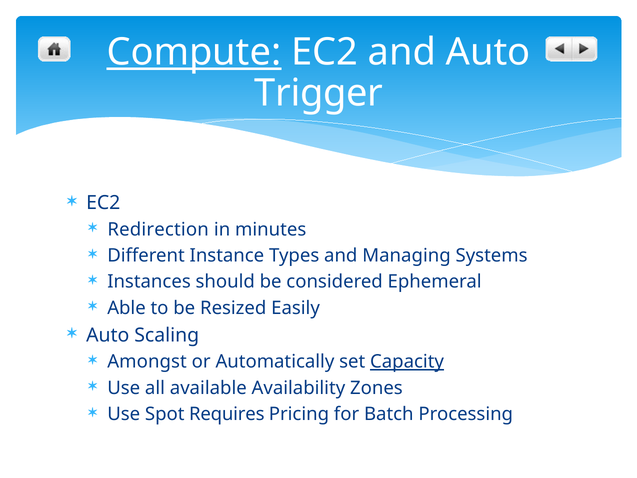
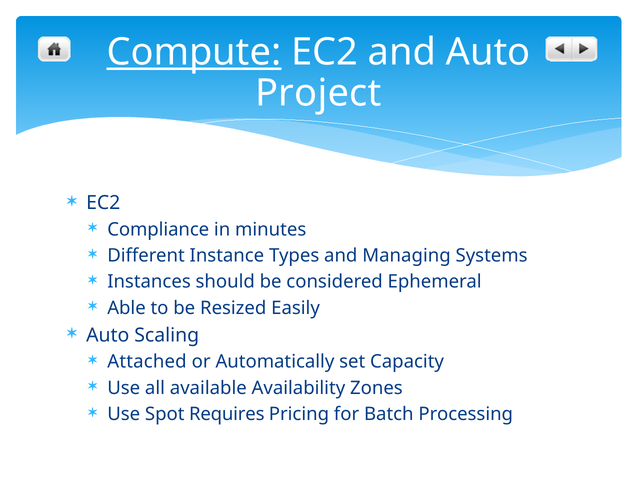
Trigger: Trigger -> Project
Redirection: Redirection -> Compliance
Amongst: Amongst -> Attached
Capacity underline: present -> none
